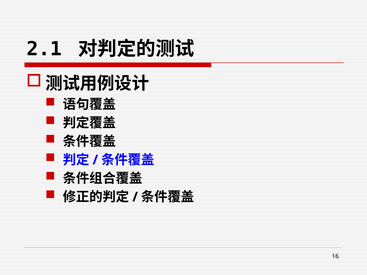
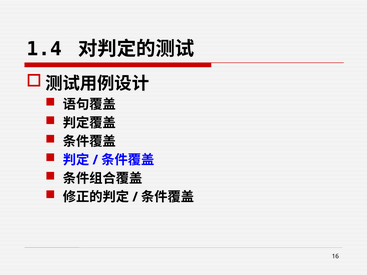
2.1: 2.1 -> 1.4
